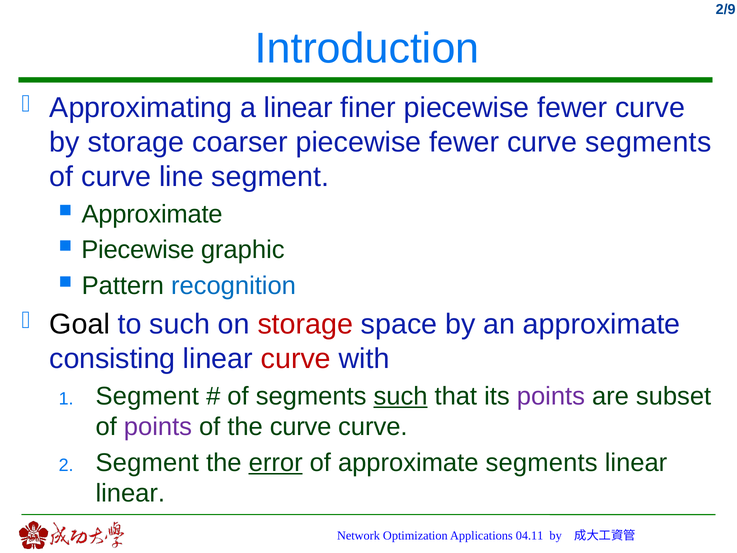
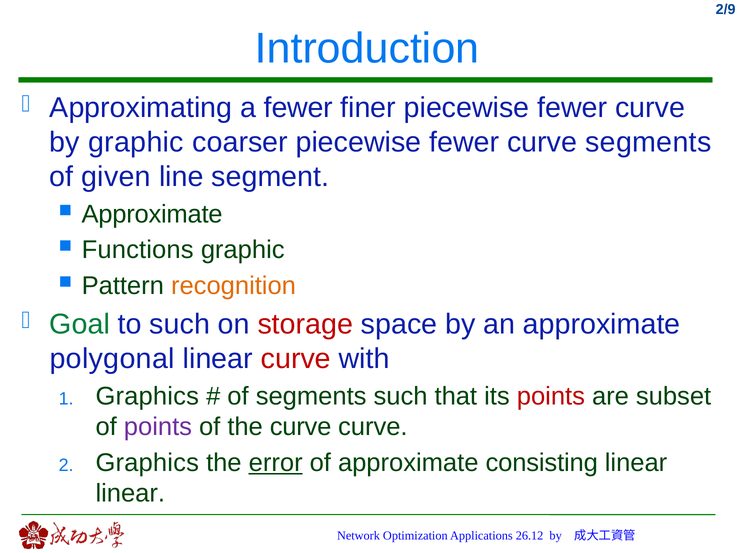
a linear: linear -> fewer
by storage: storage -> graphic
of curve: curve -> given
Piecewise at (138, 250): Piecewise -> Functions
recognition colour: blue -> orange
Goal colour: black -> green
consisting: consisting -> polygonal
Segment at (147, 396): Segment -> Graphics
such at (401, 396) underline: present -> none
points at (551, 396) colour: purple -> red
Segment at (147, 463): Segment -> Graphics
approximate segments: segments -> consisting
04.11: 04.11 -> 26.12
